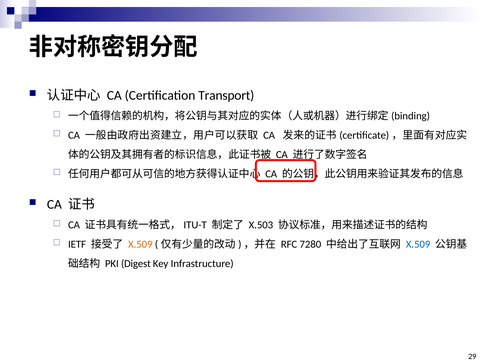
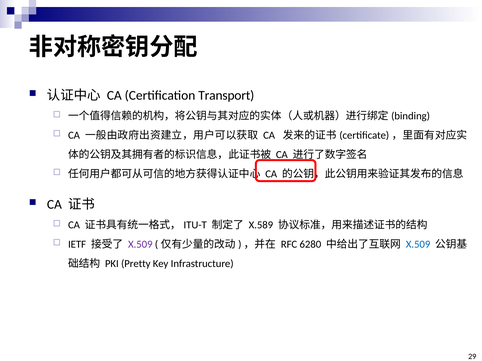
X.503: X.503 -> X.589
X.509 at (140, 245) colour: orange -> purple
7280: 7280 -> 6280
Digest: Digest -> Pretty
